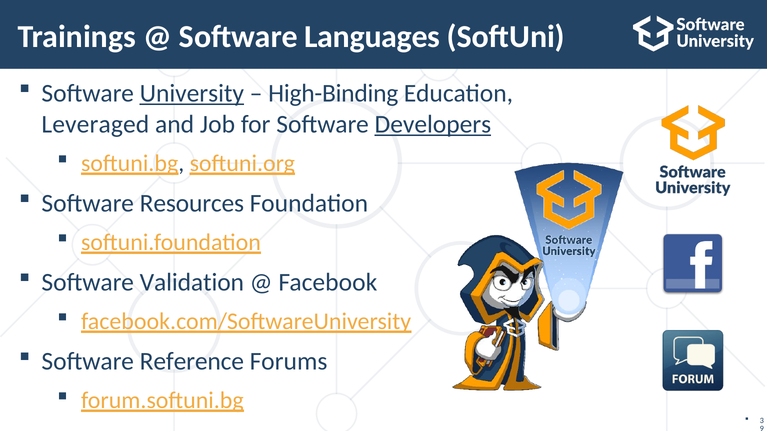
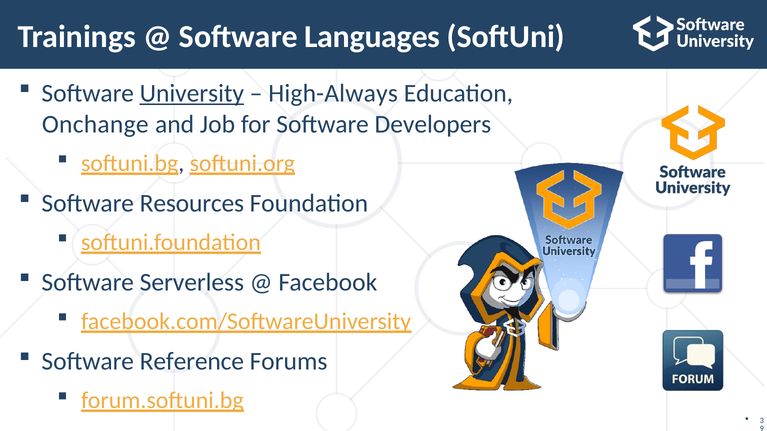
High-Binding: High-Binding -> High-Always
Leveraged: Leveraged -> Onchange
Developers underline: present -> none
Validation: Validation -> Serverless
